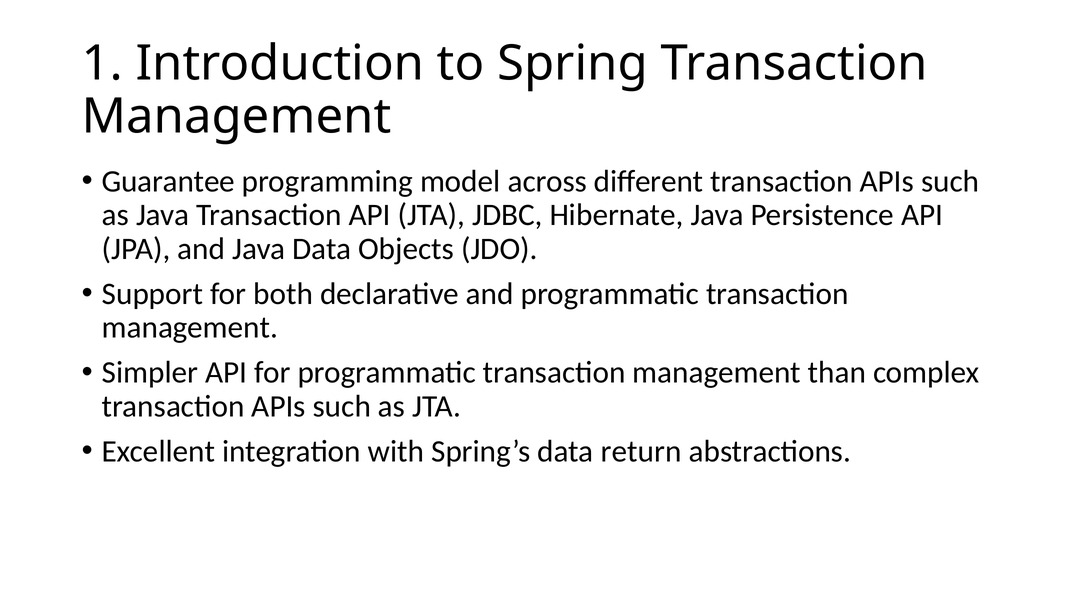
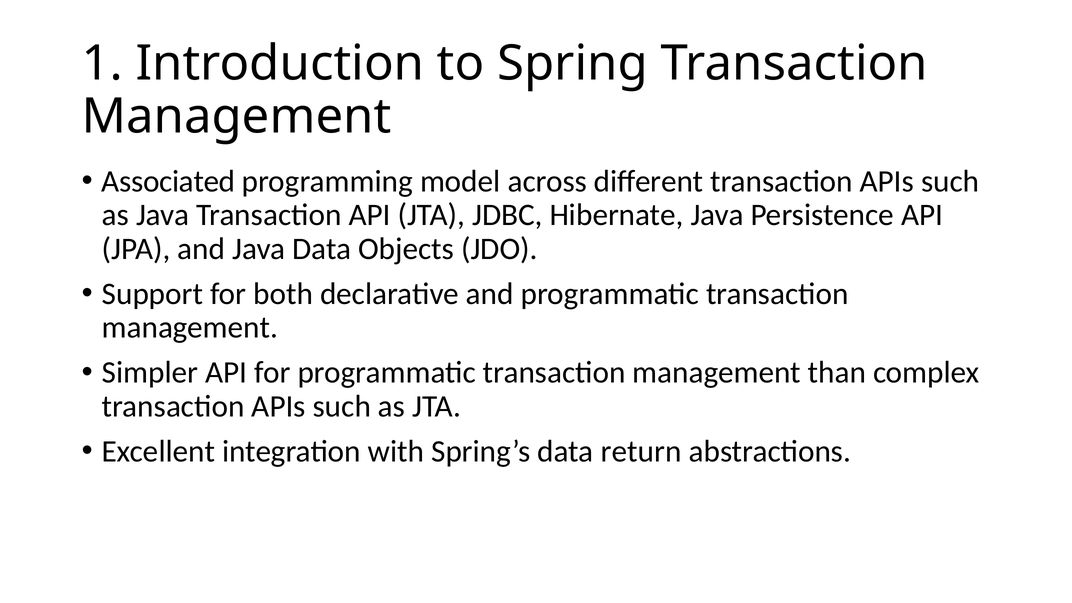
Guarantee: Guarantee -> Associated
